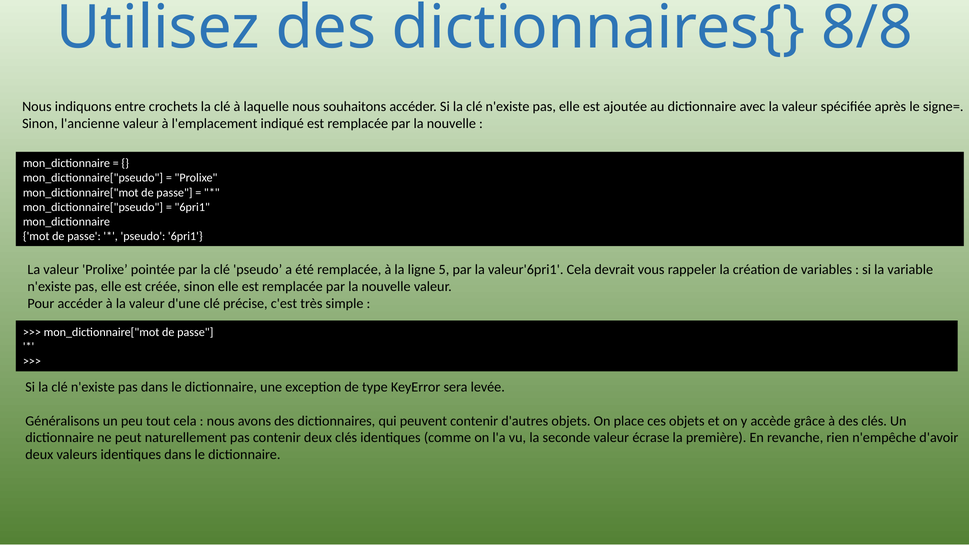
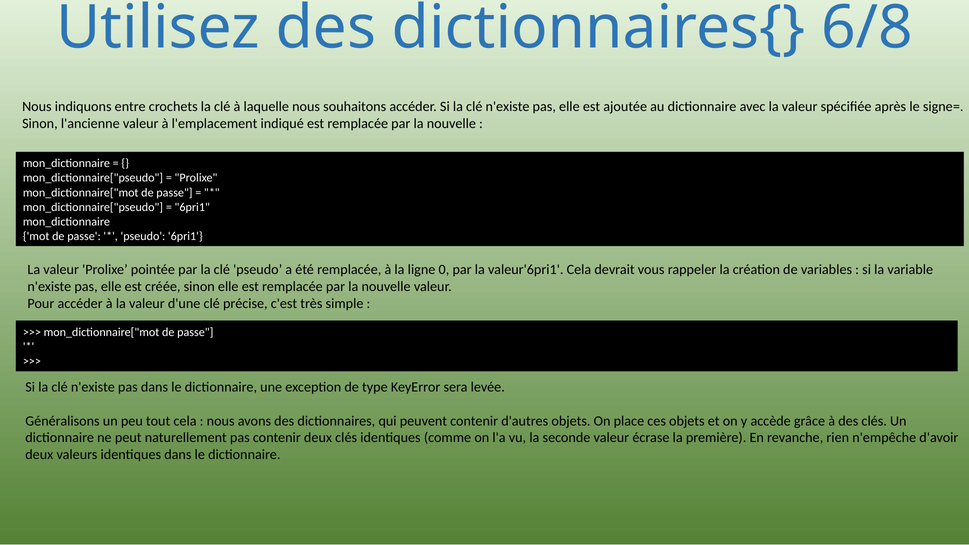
8/8: 8/8 -> 6/8
5: 5 -> 0
